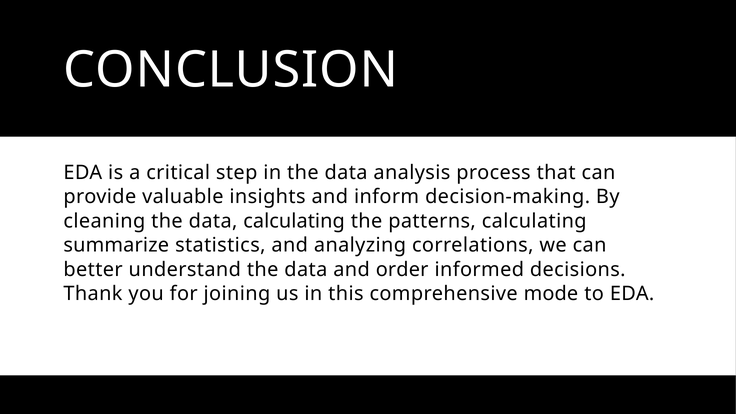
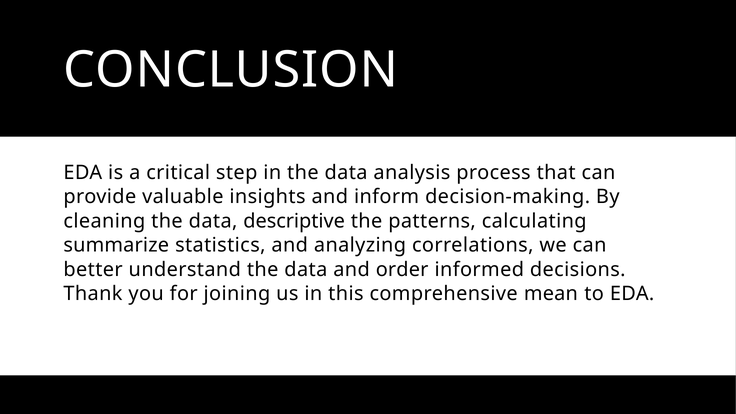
data calculating: calculating -> descriptive
mode: mode -> mean
